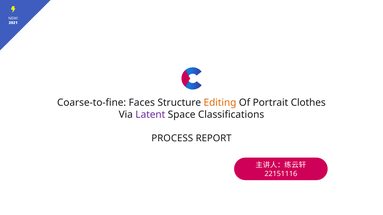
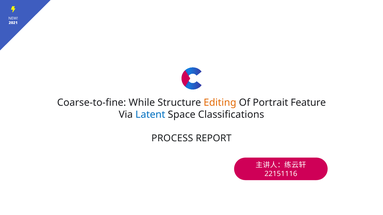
Faces: Faces -> While
Clothes: Clothes -> Feature
Latent colour: purple -> blue
